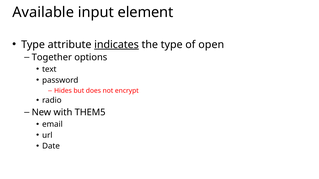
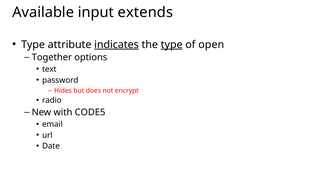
element: element -> extends
type at (172, 45) underline: none -> present
THEM5: THEM5 -> CODE5
